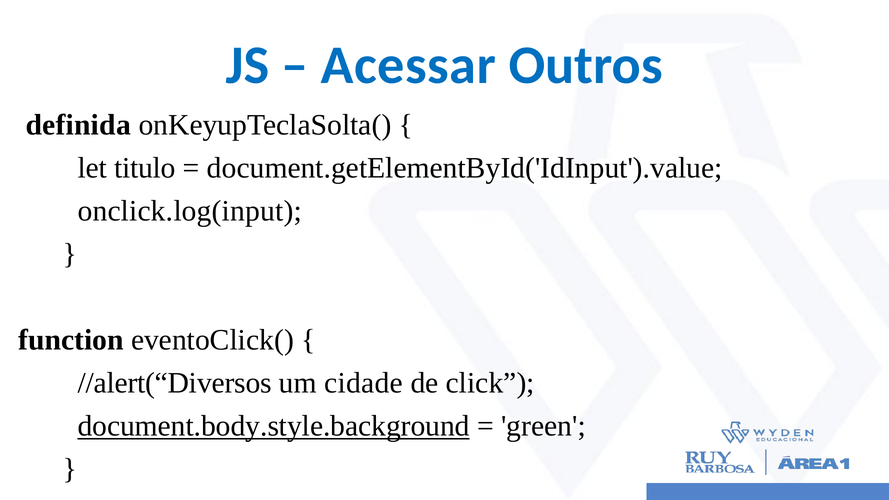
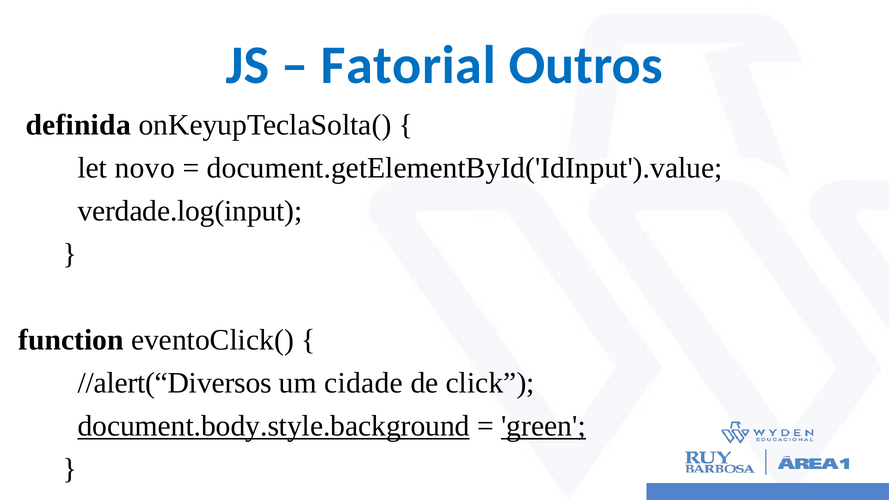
Acessar: Acessar -> Fatorial
titulo: titulo -> novo
onclick.log(input: onclick.log(input -> verdade.log(input
green underline: none -> present
